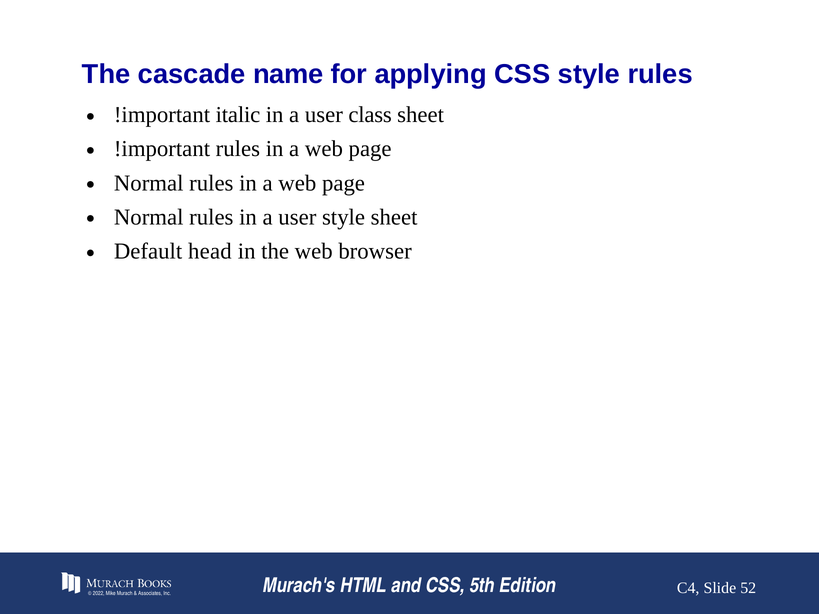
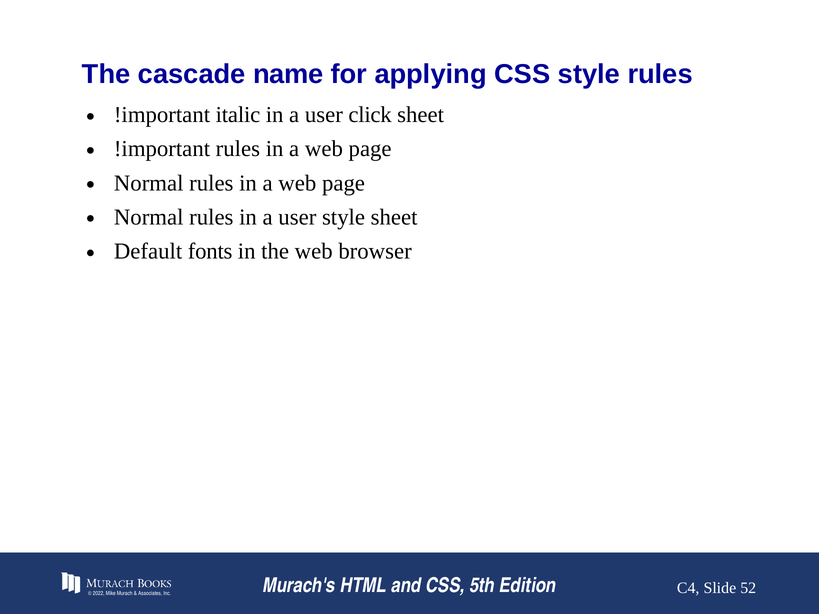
class: class -> click
head: head -> fonts
